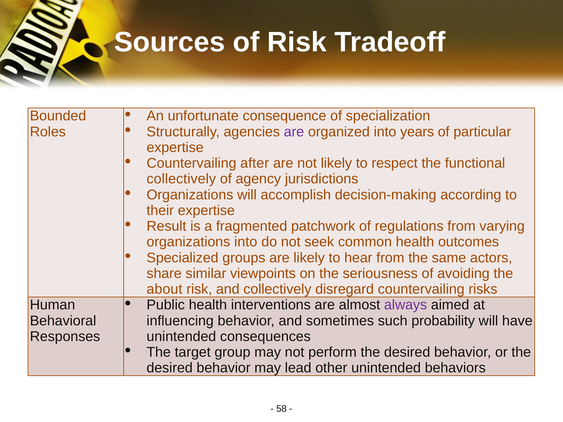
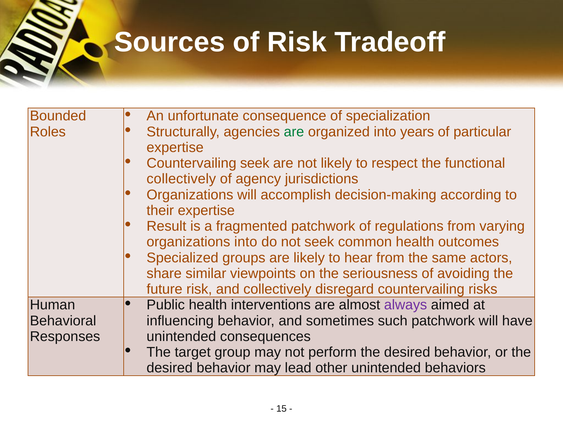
are at (294, 132) colour: purple -> green
Countervailing after: after -> seek
about: about -> future
such probability: probability -> patchwork
58: 58 -> 15
